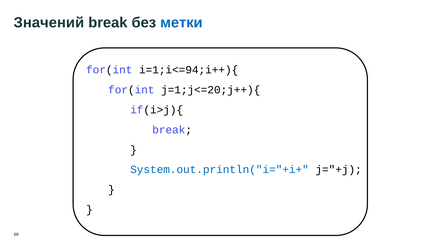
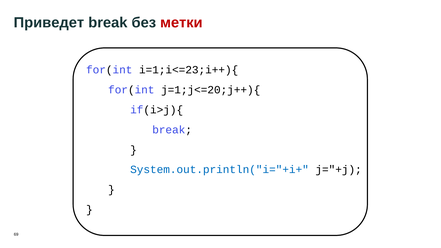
Значений: Значений -> Приведет
метки colour: blue -> red
i=1;i<=94;i++){: i=1;i<=94;i++){ -> i=1;i<=23;i++){
